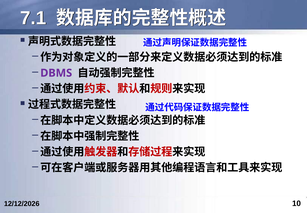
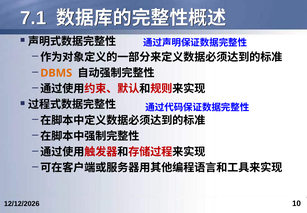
DBMS colour: purple -> orange
